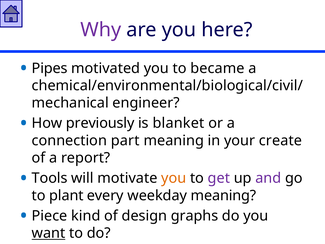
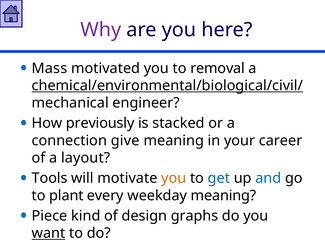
Pipes: Pipes -> Mass
became: became -> removal
chemical/environmental/biological/civil/ underline: none -> present
blanket: blanket -> stacked
part: part -> give
create: create -> career
report: report -> layout
get colour: purple -> blue
and colour: purple -> blue
